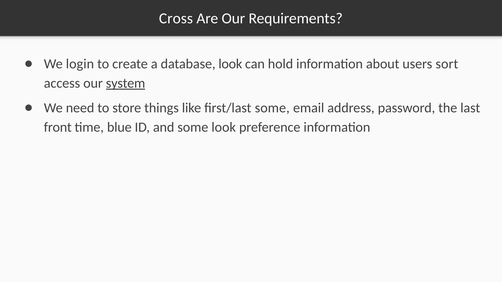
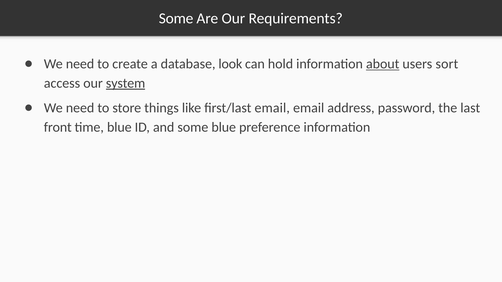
Cross at (176, 19): Cross -> Some
login at (80, 64): login -> need
about underline: none -> present
first/last some: some -> email
some look: look -> blue
